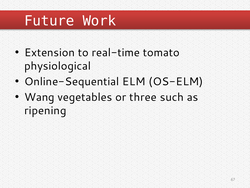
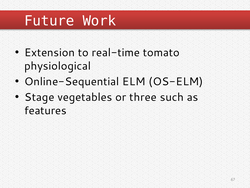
Wang: Wang -> Stage
ripening: ripening -> features
